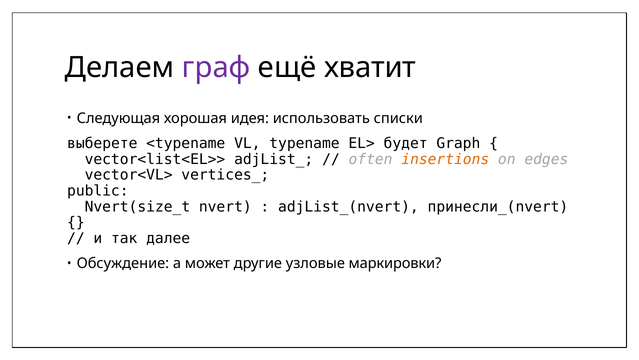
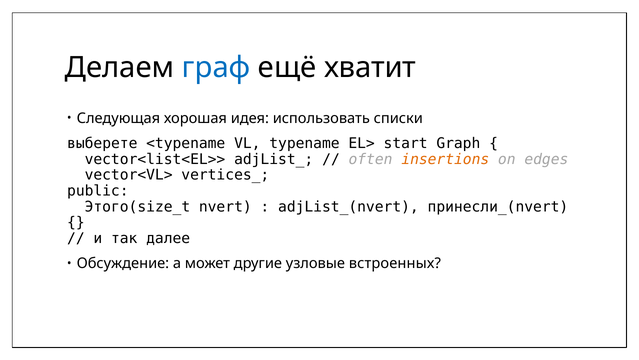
граф colour: purple -> blue
будет: будет -> start
Nvert(size_t: Nvert(size_t -> Этого(size_t
маркировки: маркировки -> встроенных
